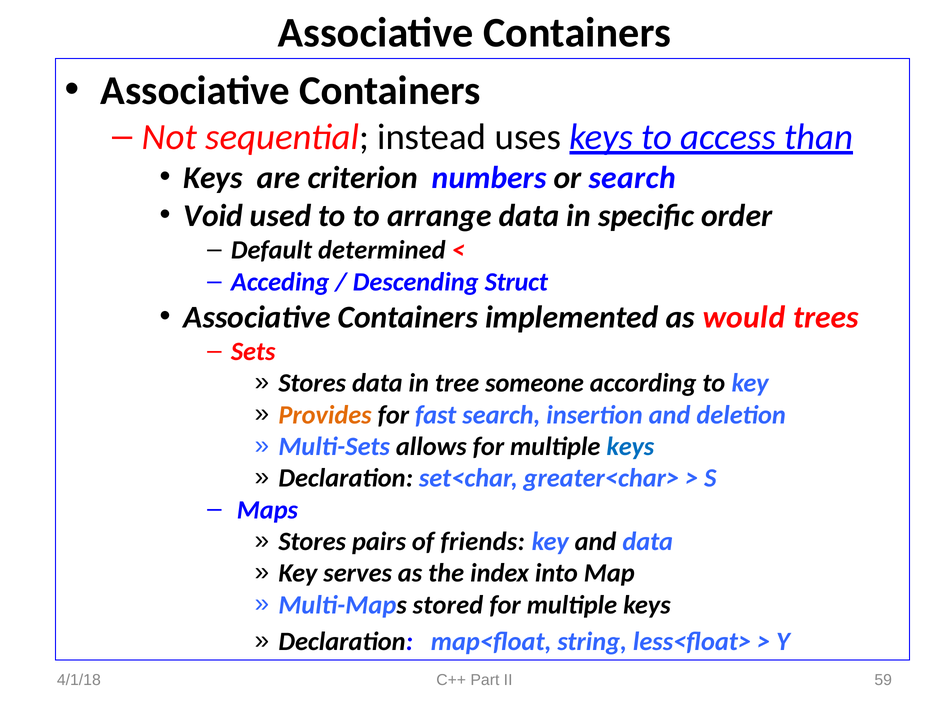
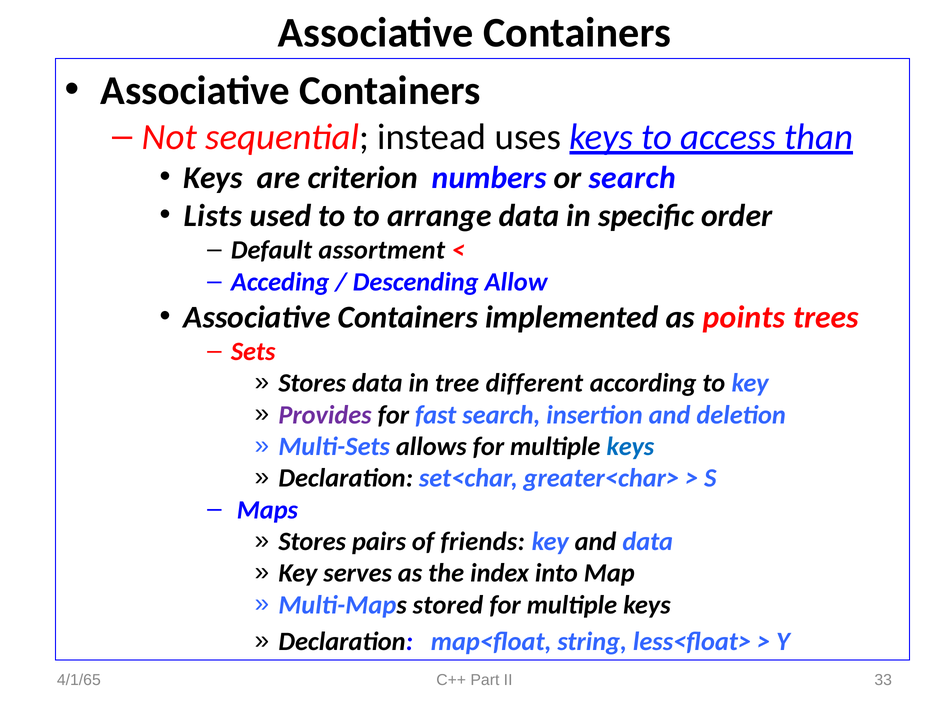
Void: Void -> Lists
determined: determined -> assortment
Struct: Struct -> Allow
would: would -> points
someone: someone -> different
Provides colour: orange -> purple
4/1/18: 4/1/18 -> 4/1/65
59: 59 -> 33
